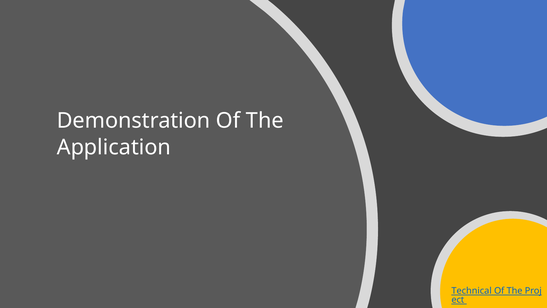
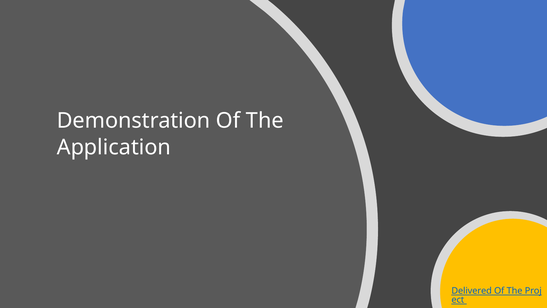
Technical: Technical -> Delivered
